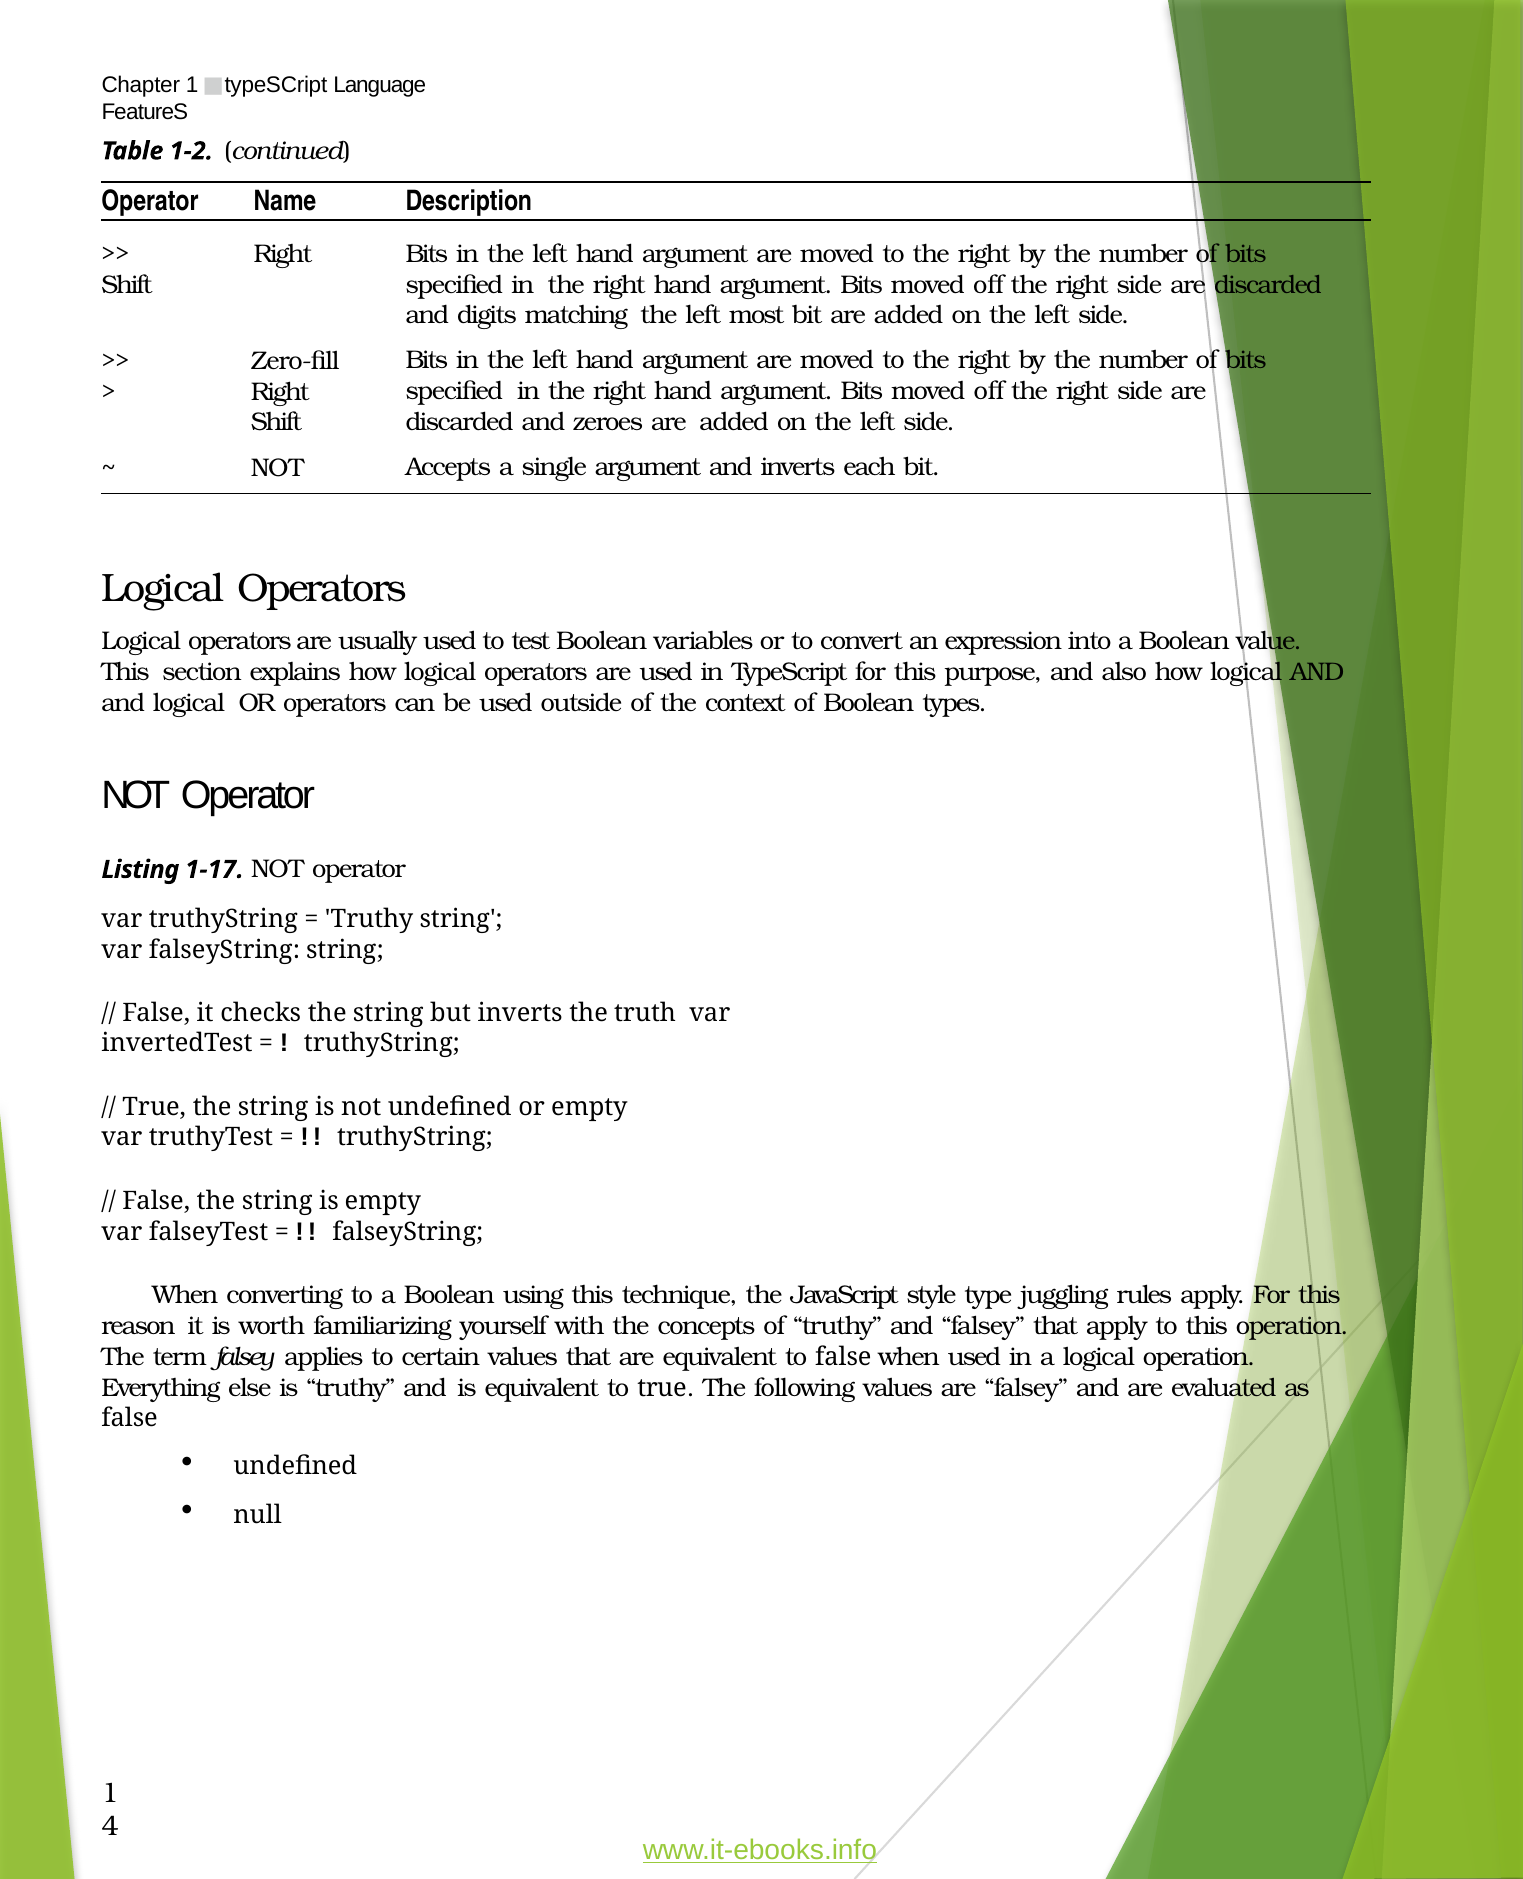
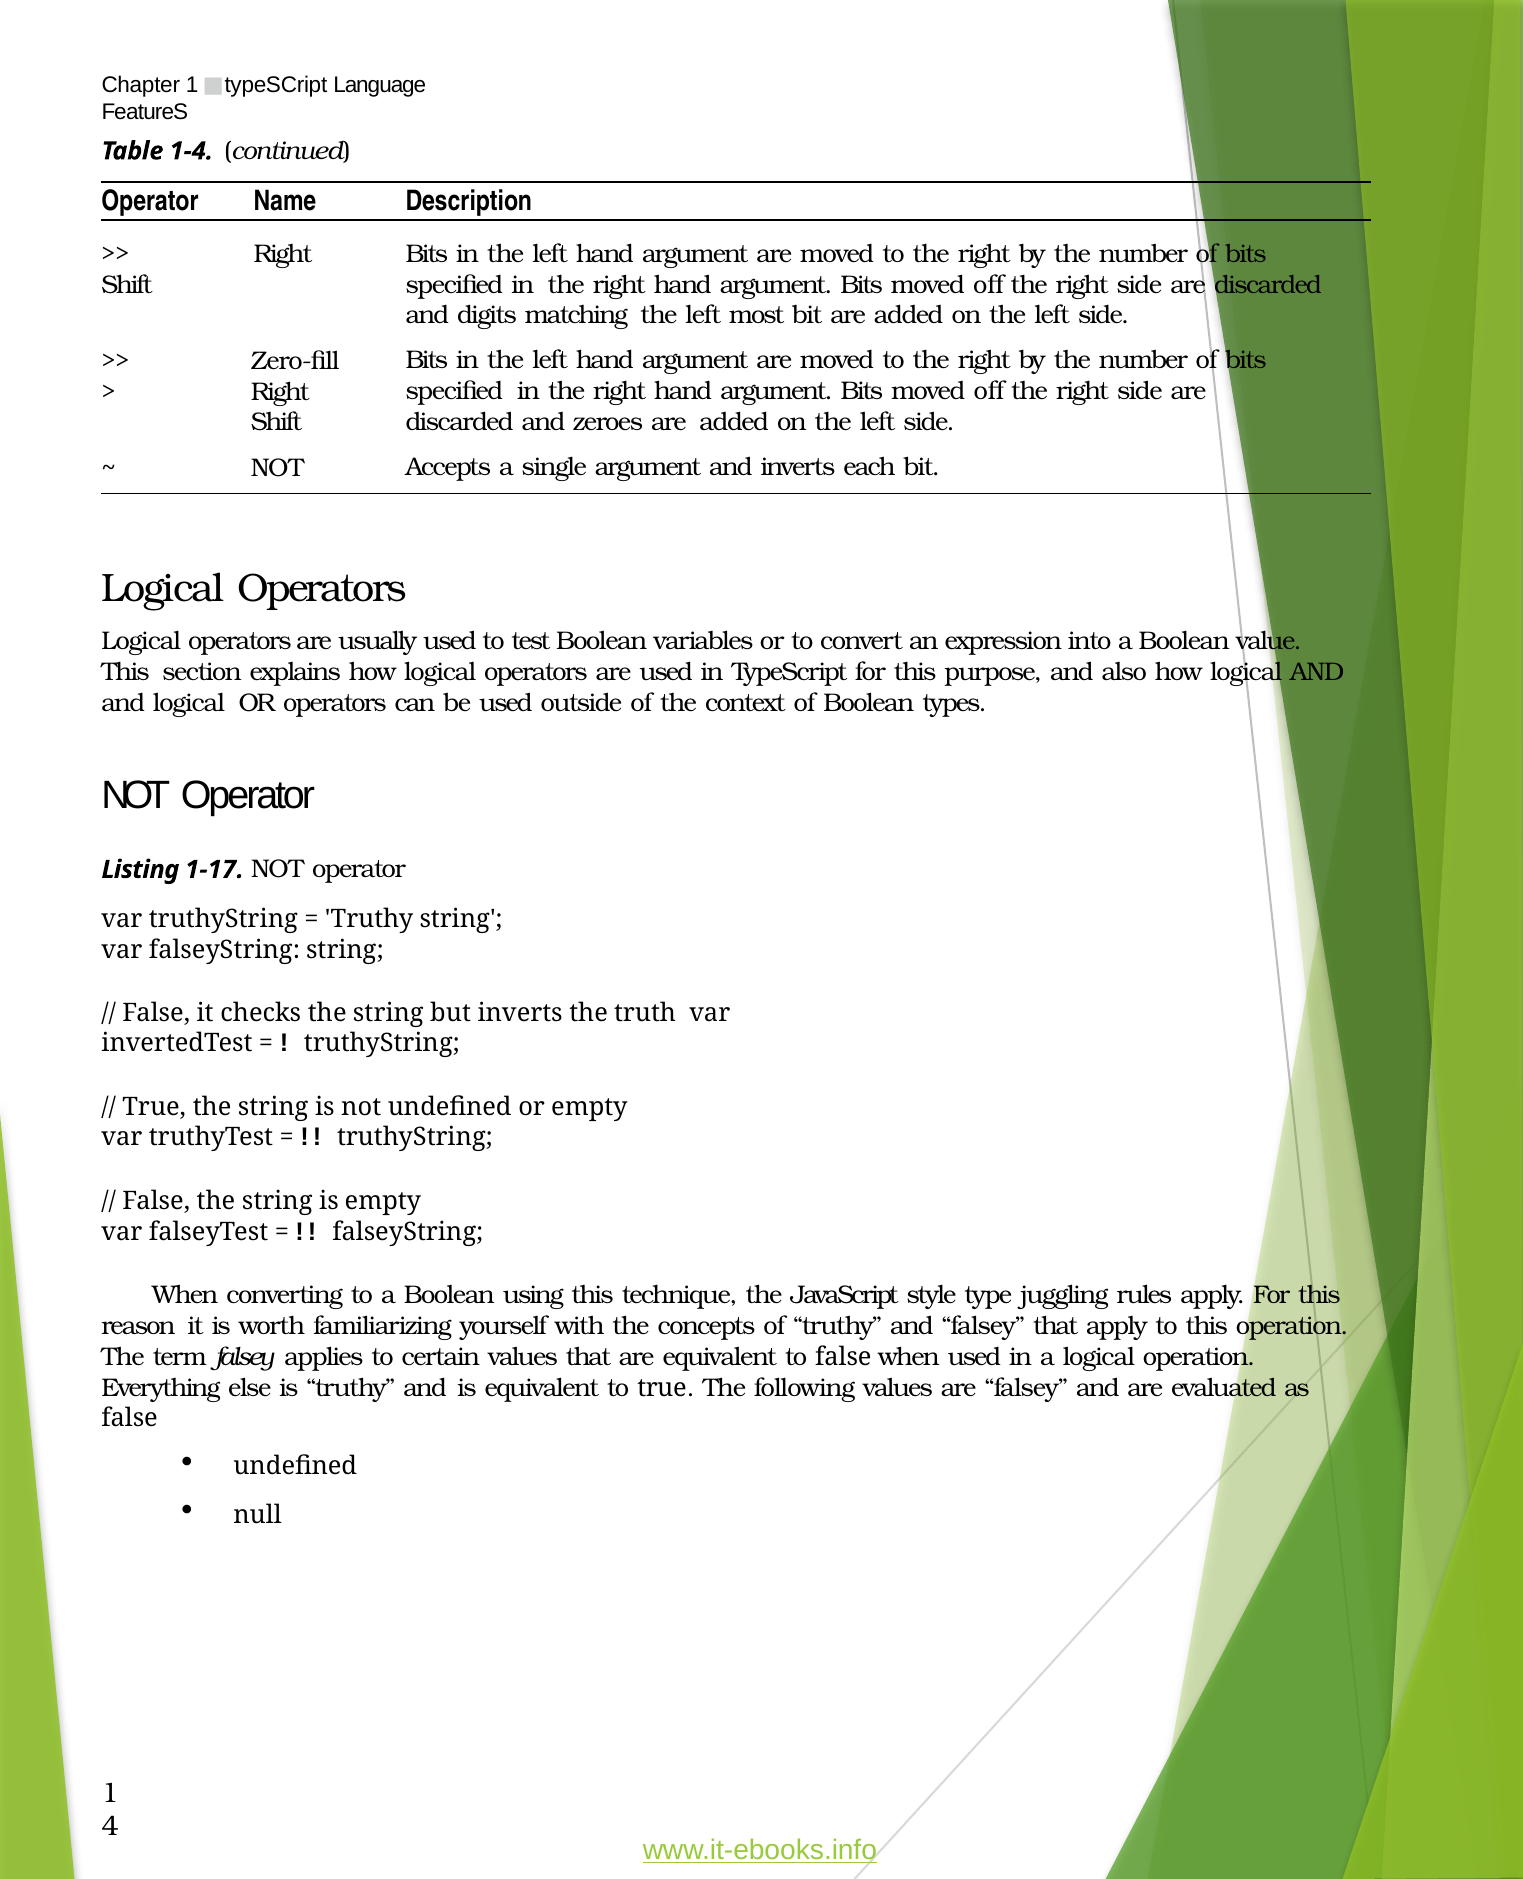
1-2: 1-2 -> 1-4
